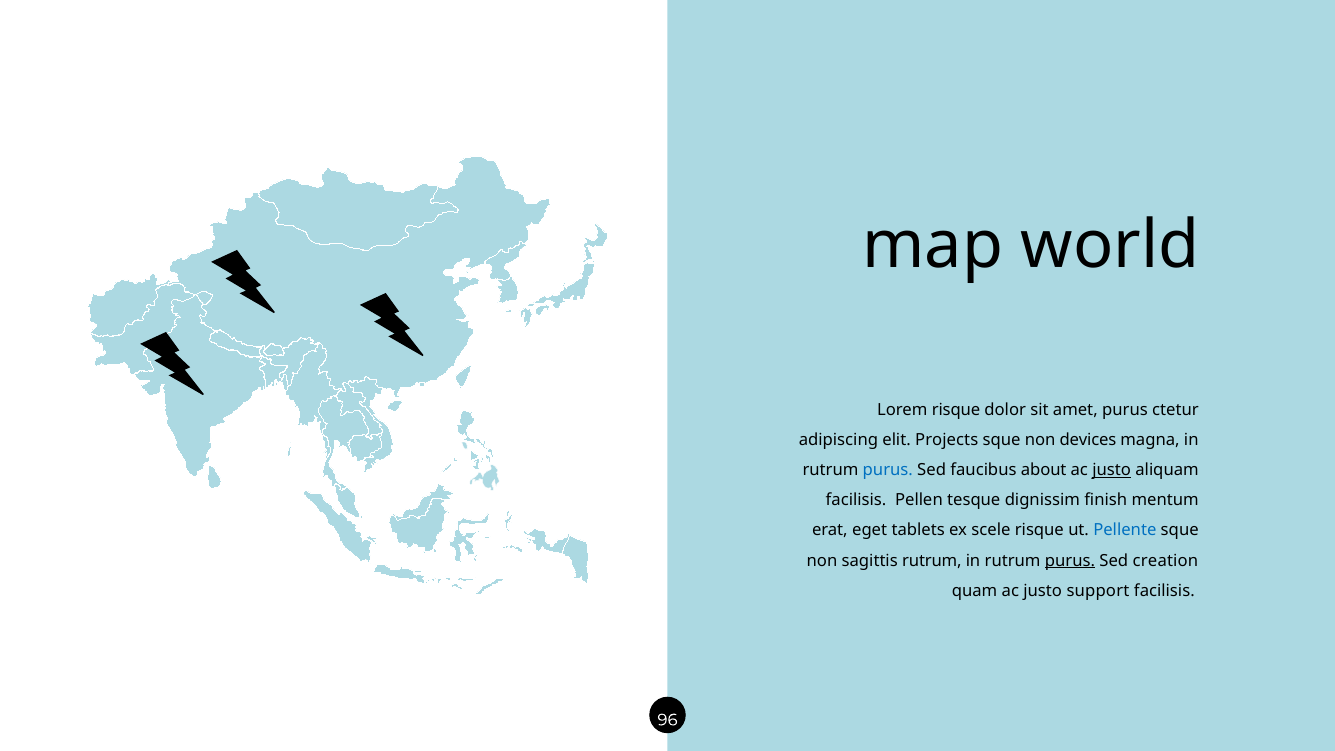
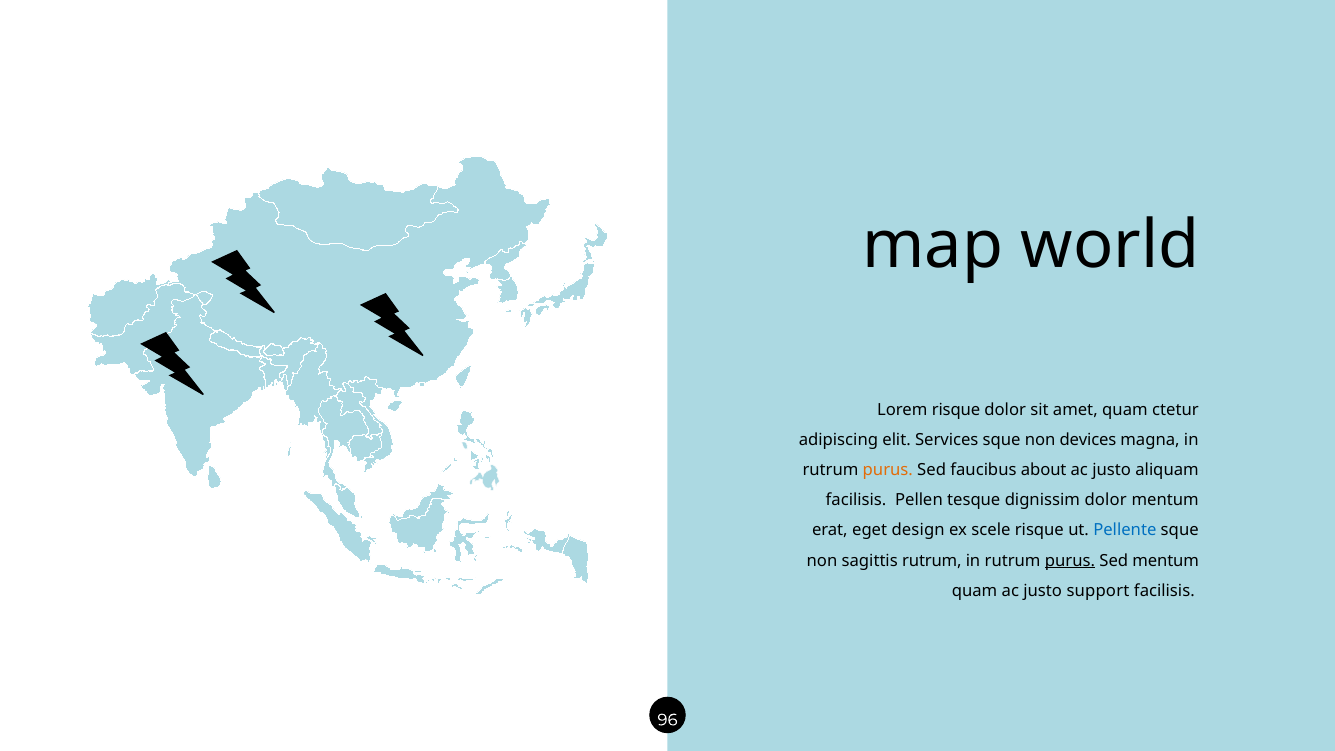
amet purus: purus -> quam
Projects: Projects -> Services
purus at (888, 470) colour: blue -> orange
justo at (1112, 470) underline: present -> none
dignissim finish: finish -> dolor
tablets: tablets -> design
Sed creation: creation -> mentum
